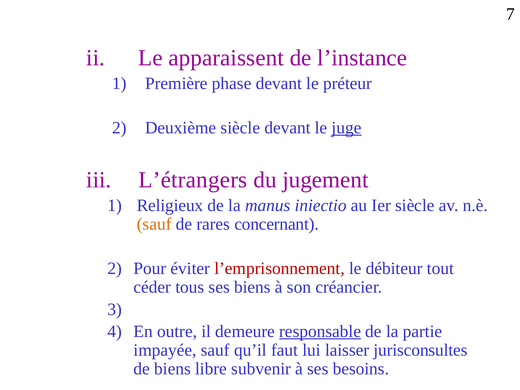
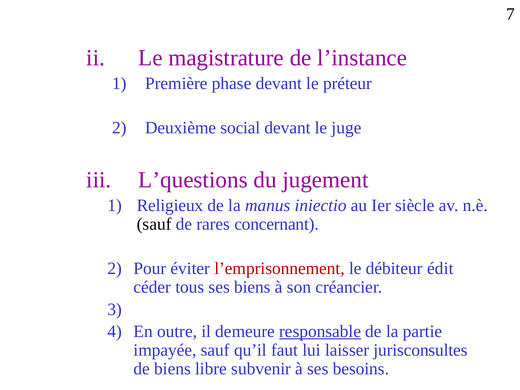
apparaissent: apparaissent -> magistrature
Deuxième siècle: siècle -> social
juge underline: present -> none
L’étrangers: L’étrangers -> L’questions
sauf at (154, 224) colour: orange -> black
tout: tout -> édit
